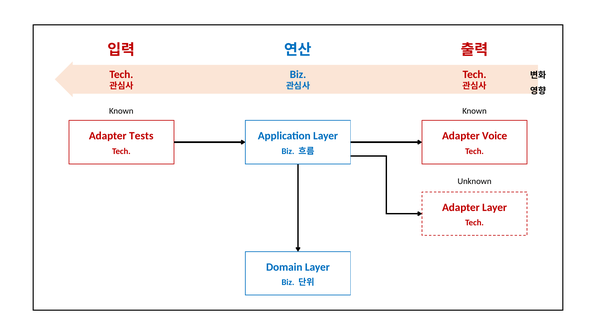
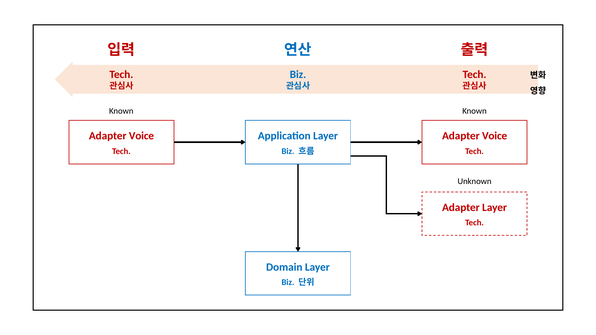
Tests at (141, 136): Tests -> Voice
